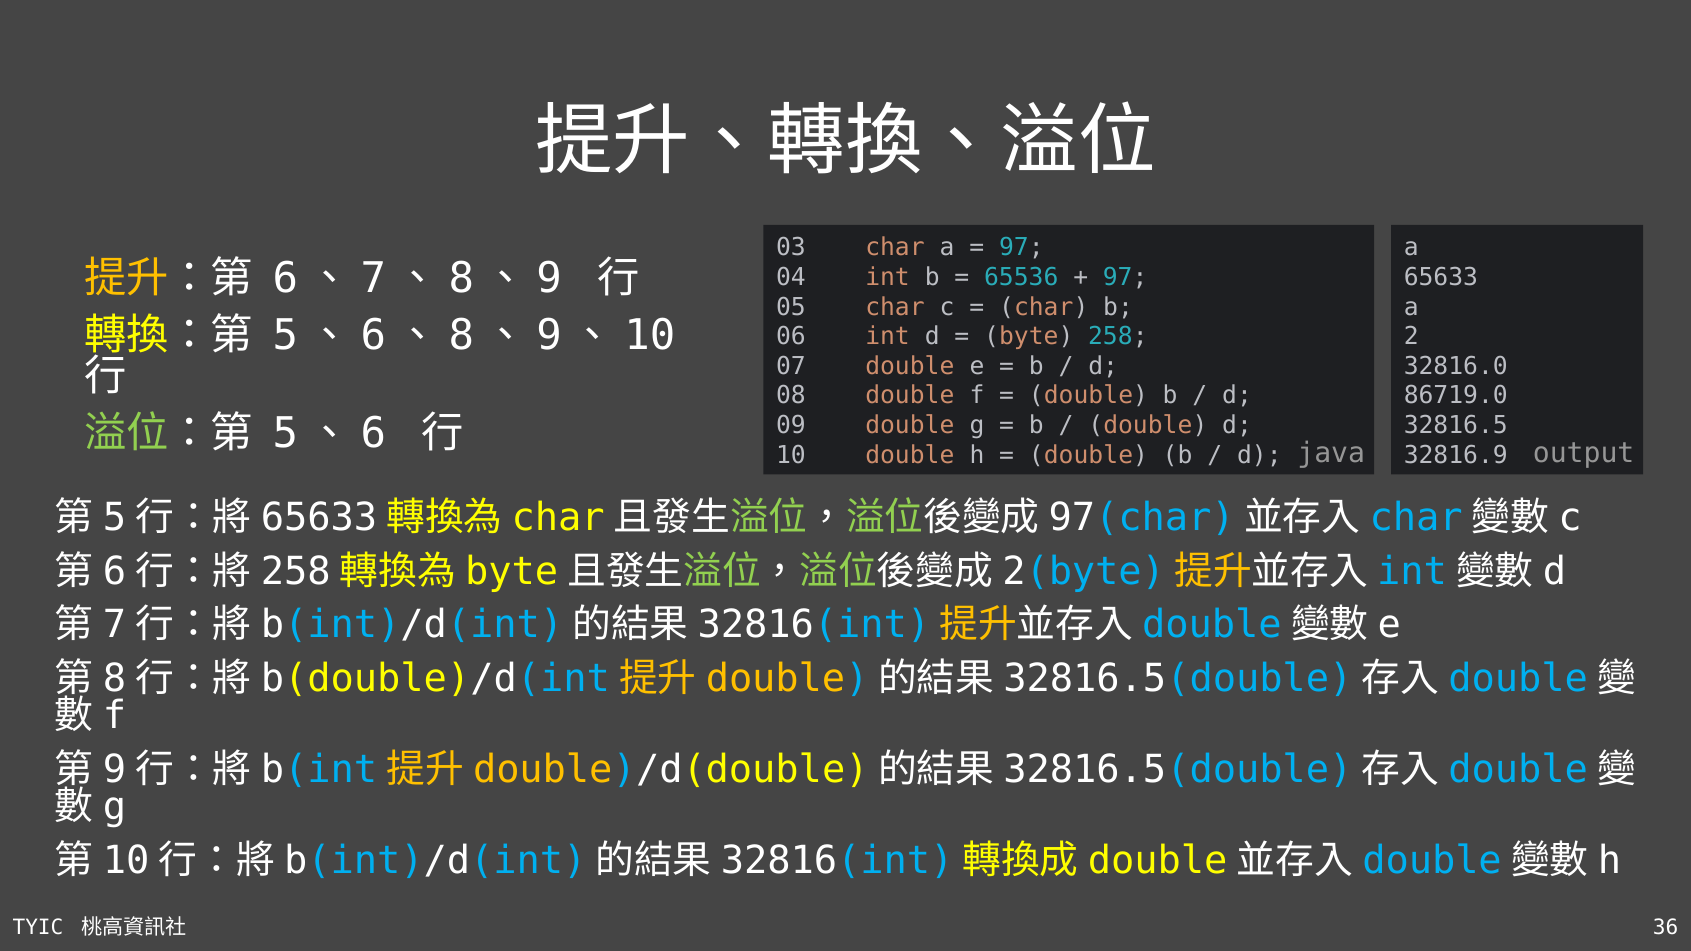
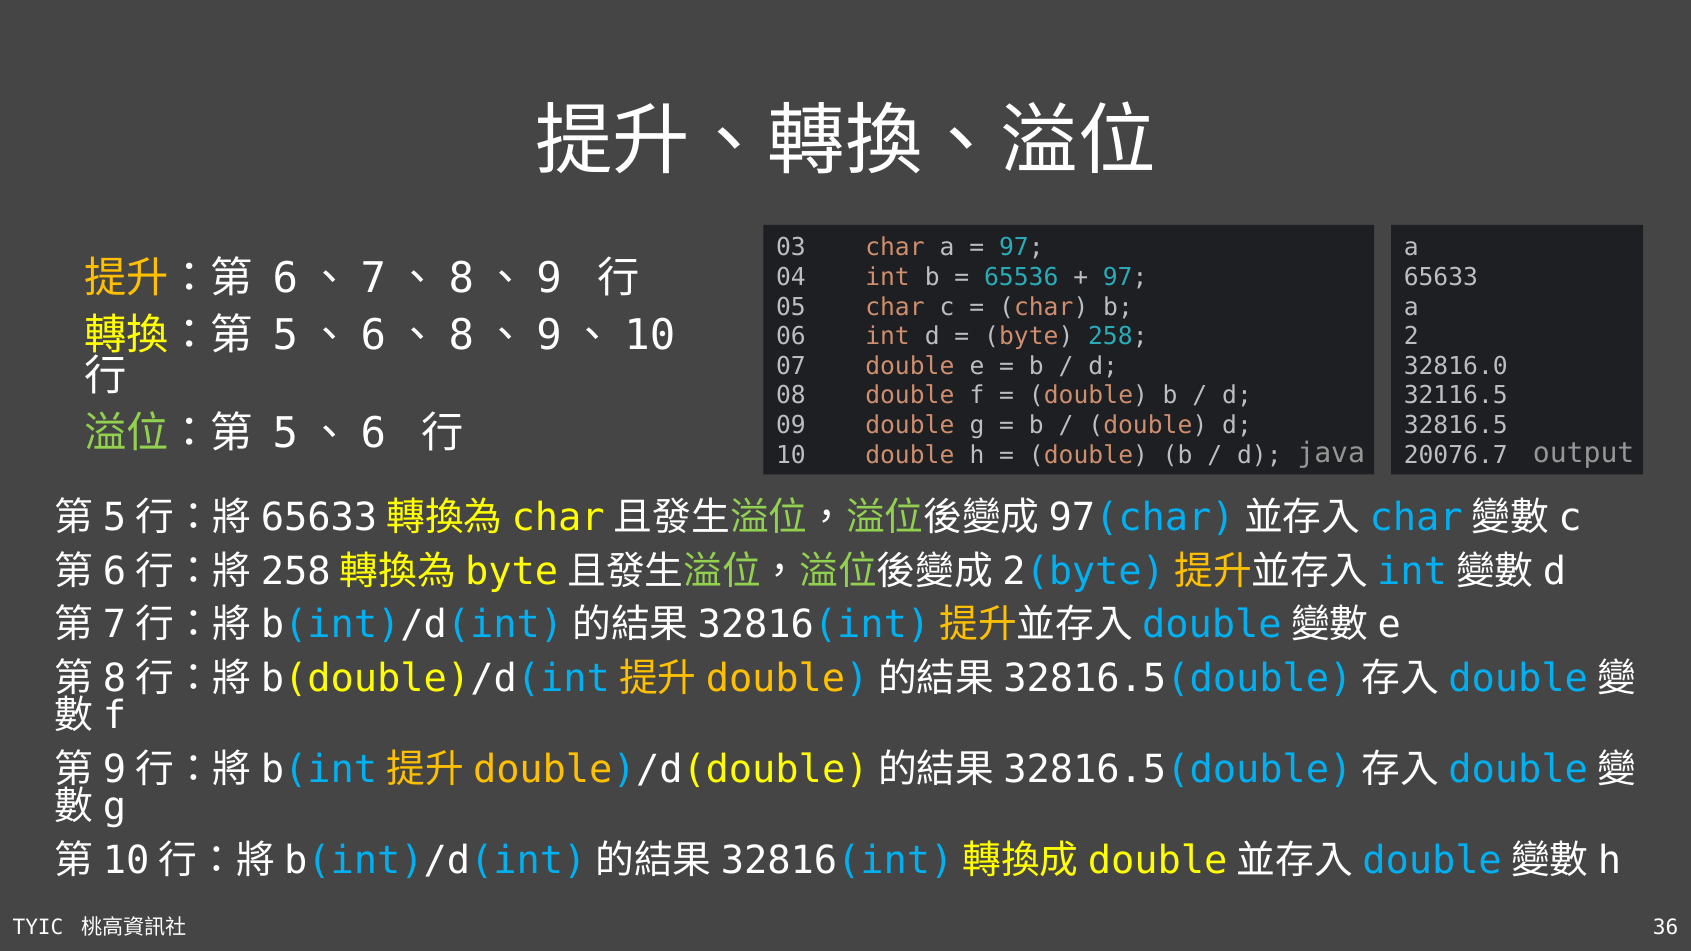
86719.0: 86719.0 -> 32116.5
32816.9: 32816.9 -> 20076.7
